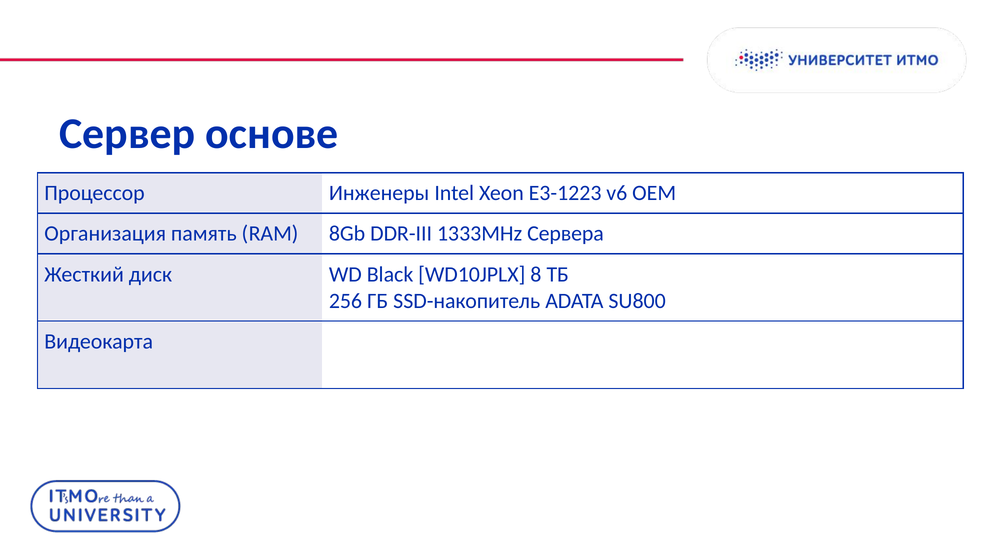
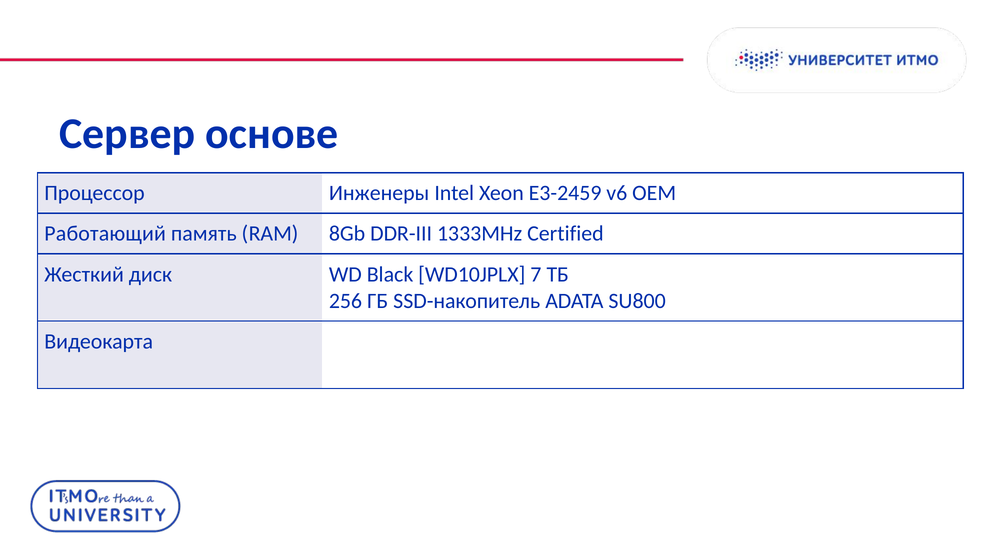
E3-1223: E3-1223 -> E3-2459
Организация: Организация -> Работающий
Сервера: Сервера -> Certified
8: 8 -> 7
